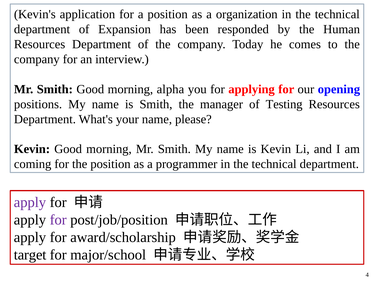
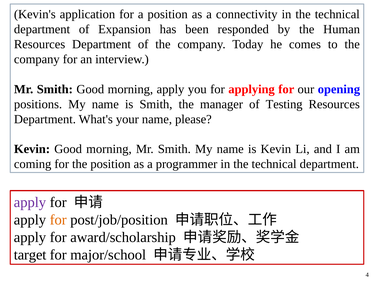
organization: organization -> connectivity
morning alpha: alpha -> apply
for at (58, 219) colour: purple -> orange
